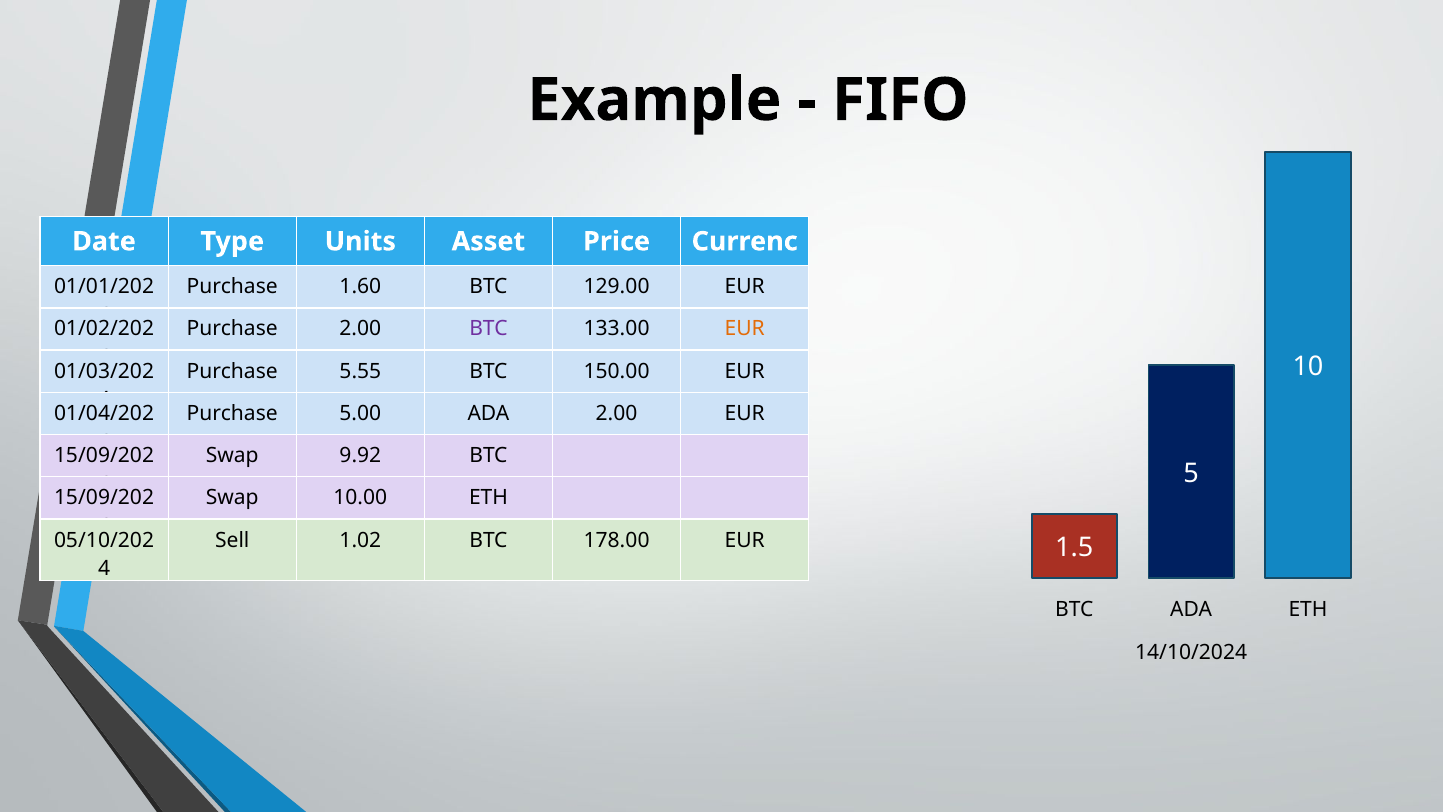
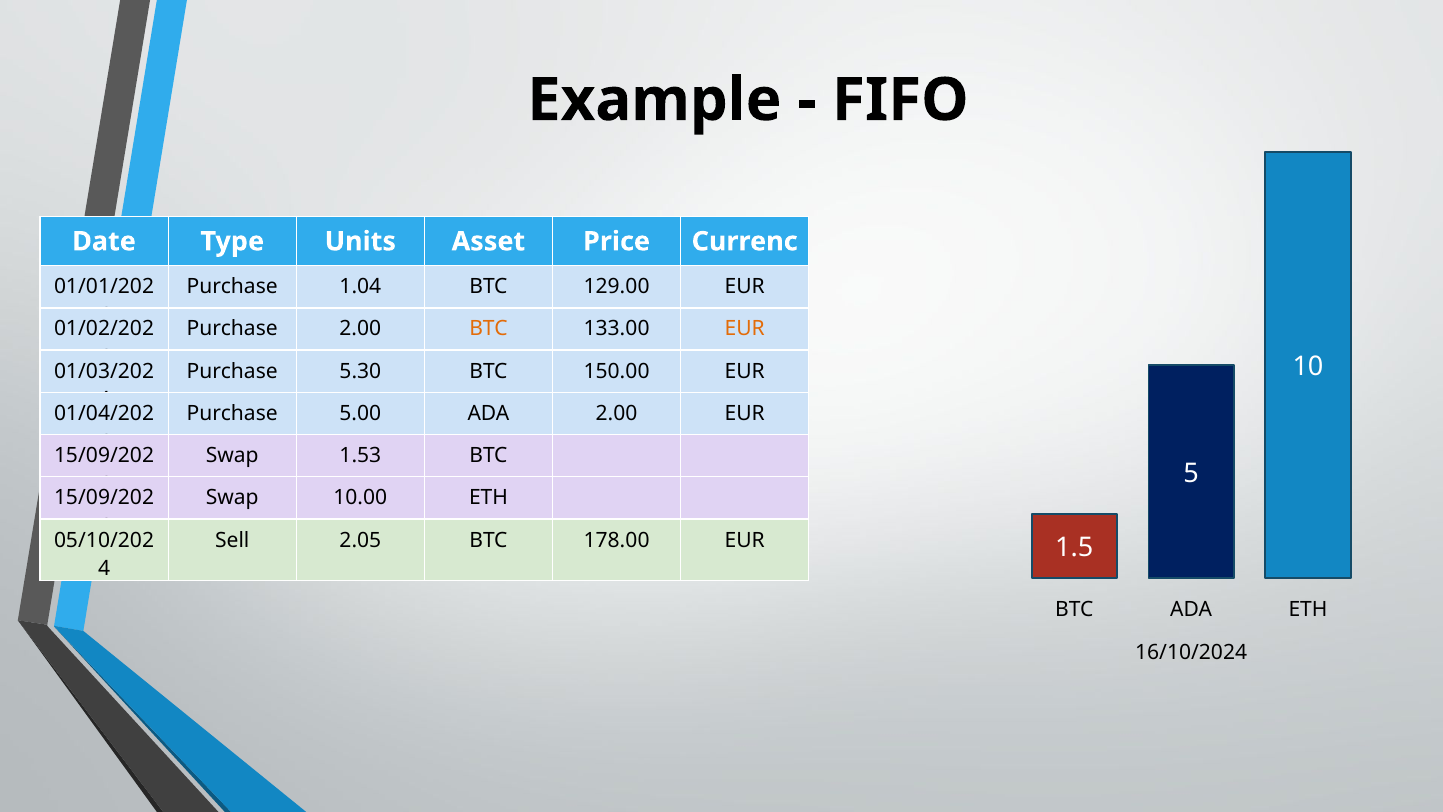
1.60: 1.60 -> 1.04
BTC at (489, 329) colour: purple -> orange
5.55: 5.55 -> 5.30
9.92: 9.92 -> 1.53
1.02: 1.02 -> 2.05
14/10/2024: 14/10/2024 -> 16/10/2024
